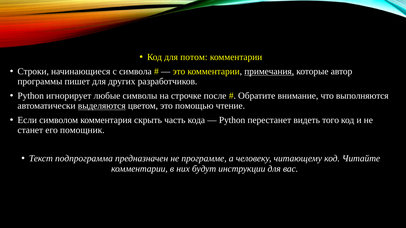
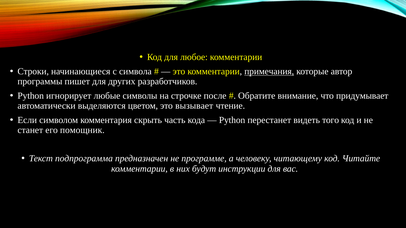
потом: потом -> любое
выполняются: выполняются -> придумывает
выделяются underline: present -> none
помощью: помощью -> вызывает
